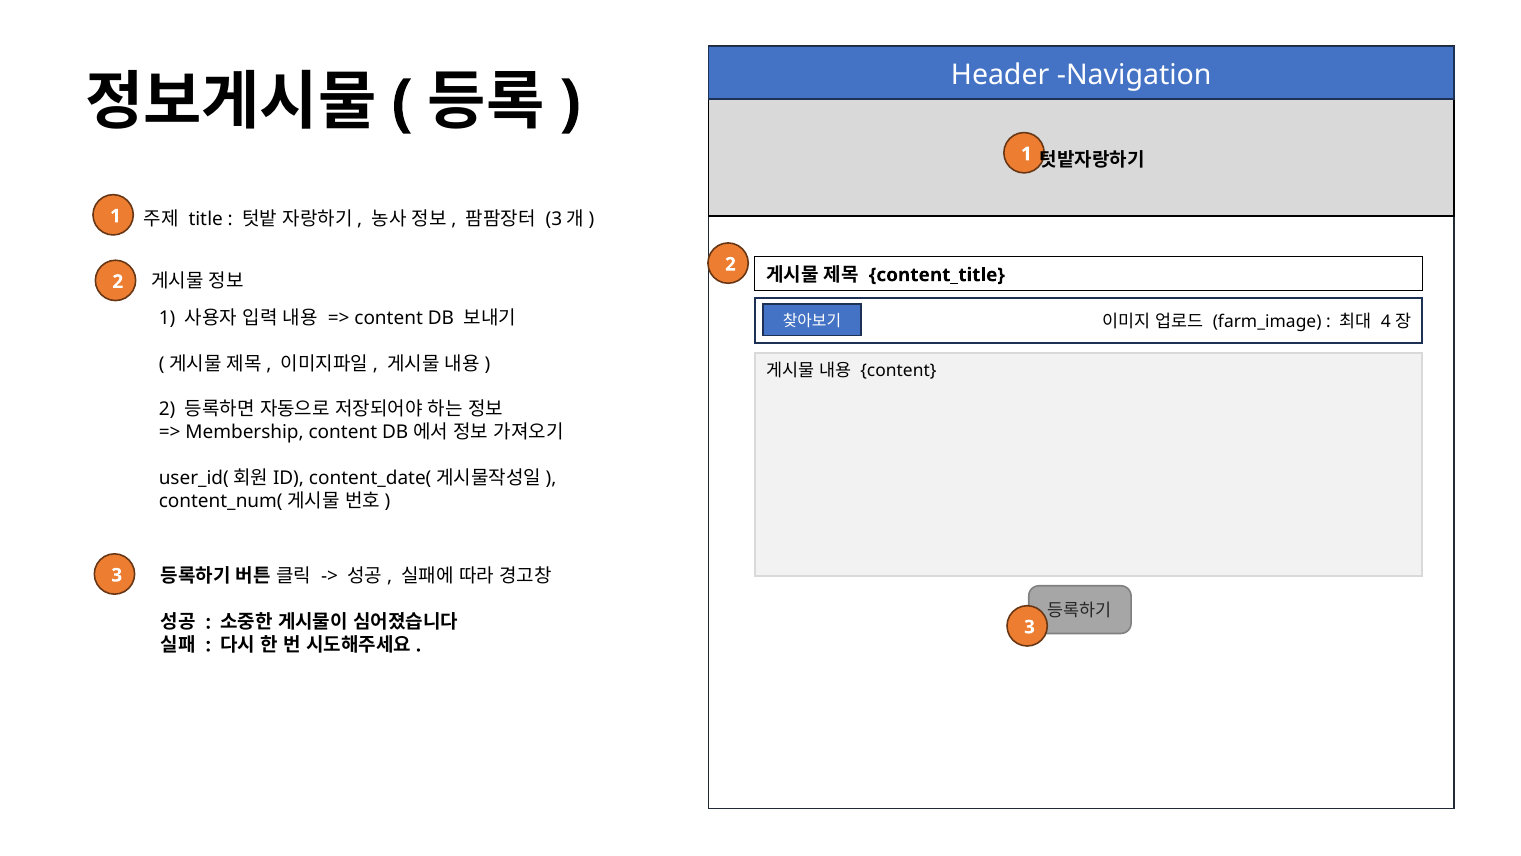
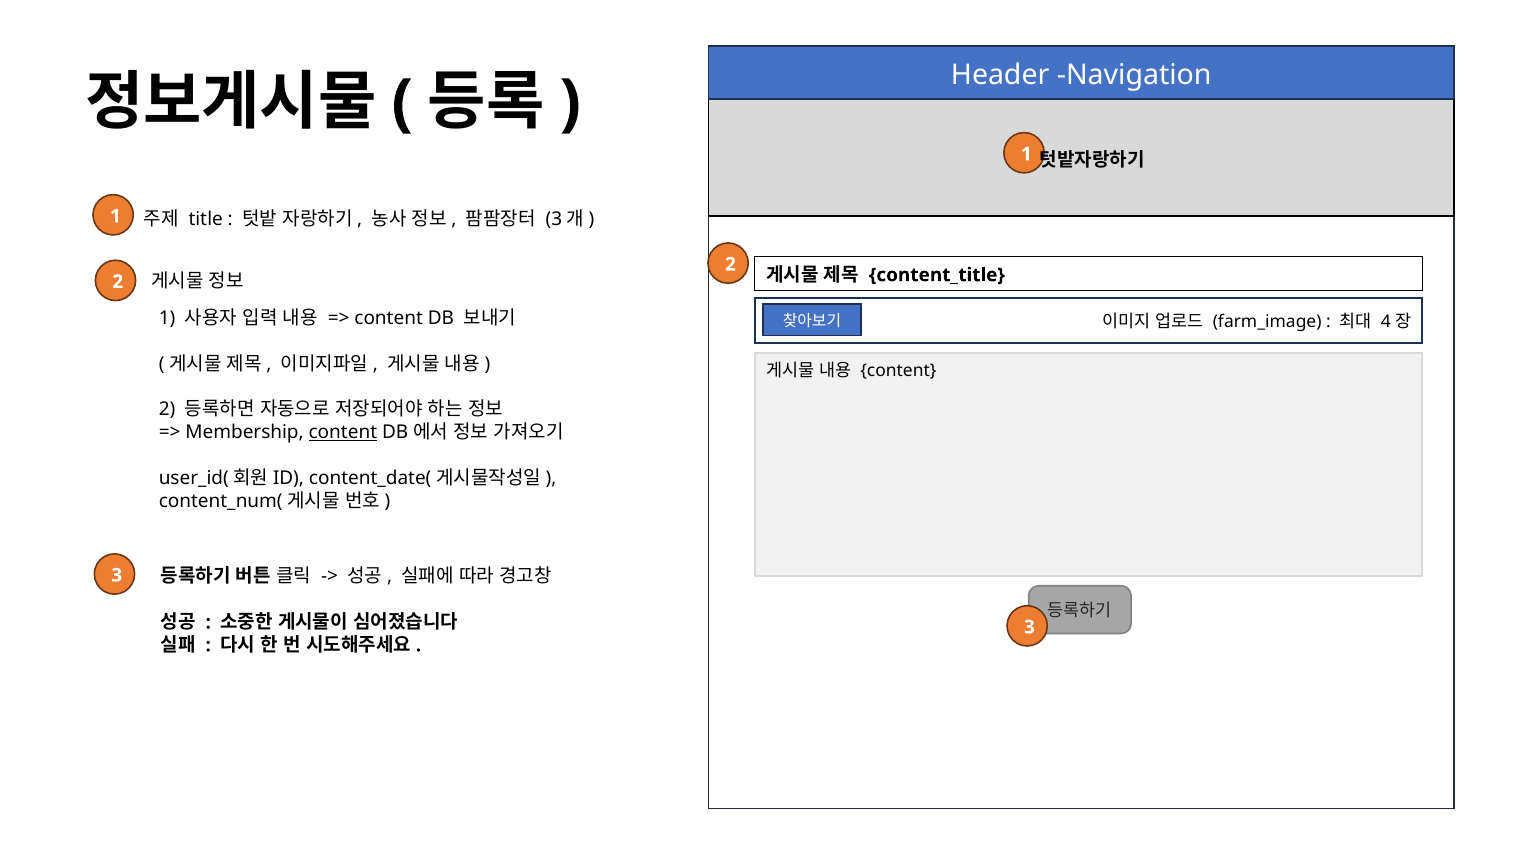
content at (343, 432) underline: none -> present
